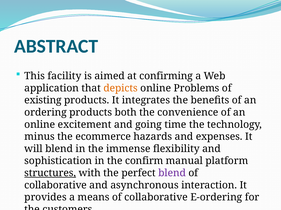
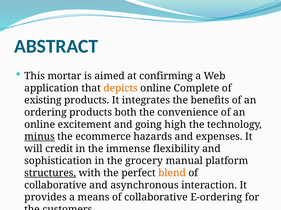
facility: facility -> mortar
Problems: Problems -> Complete
time: time -> high
minus underline: none -> present
will blend: blend -> credit
confirm: confirm -> grocery
blend at (172, 174) colour: purple -> orange
